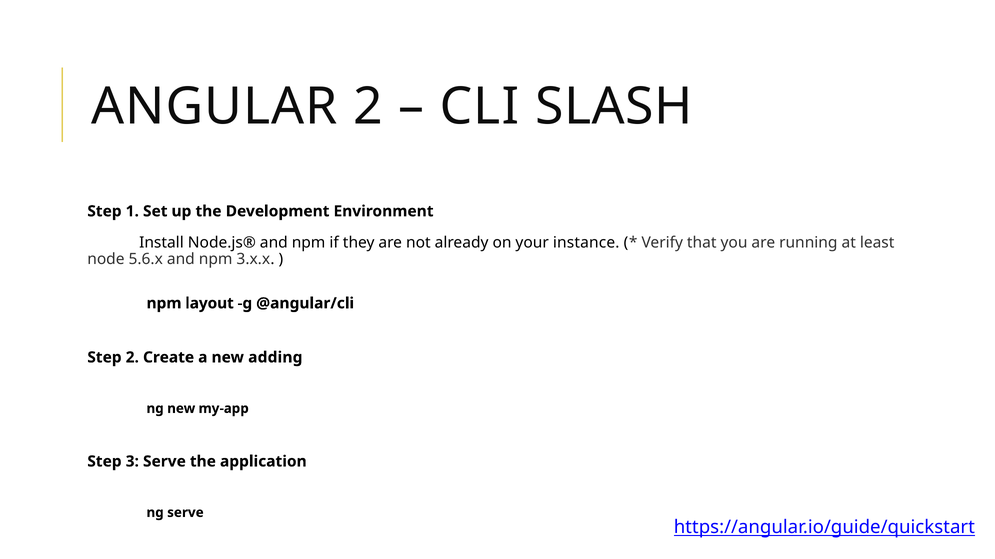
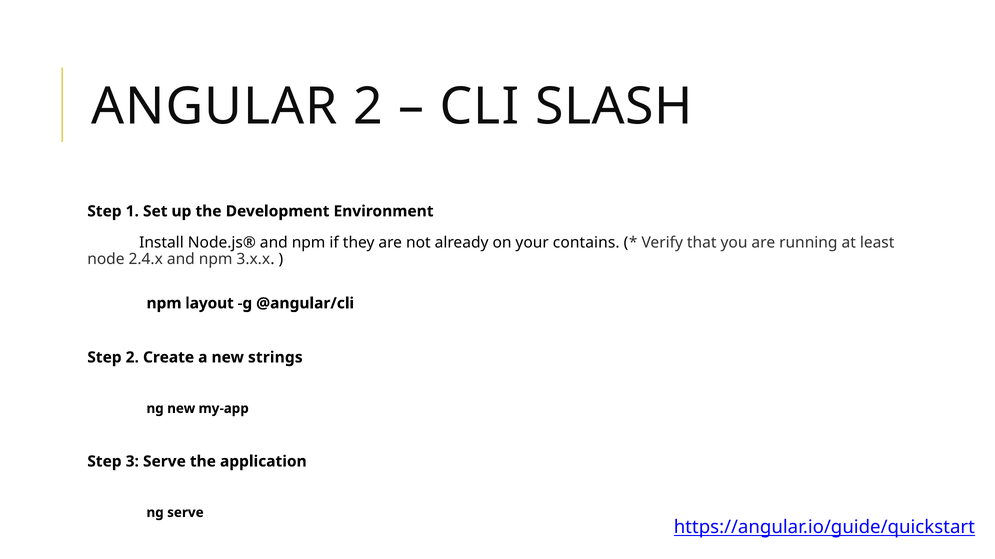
instance: instance -> contains
5.6.x: 5.6.x -> 2.4.x
adding: adding -> strings
